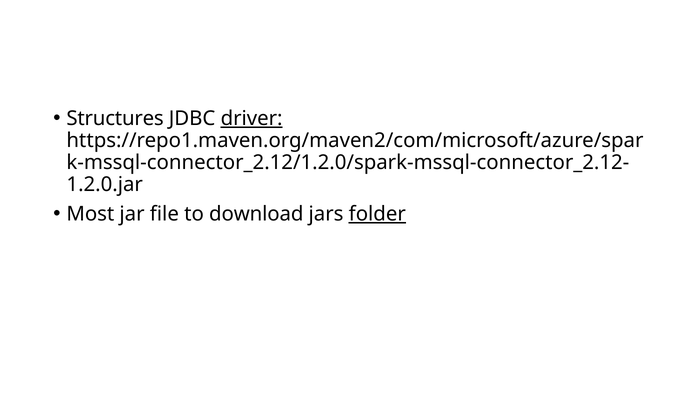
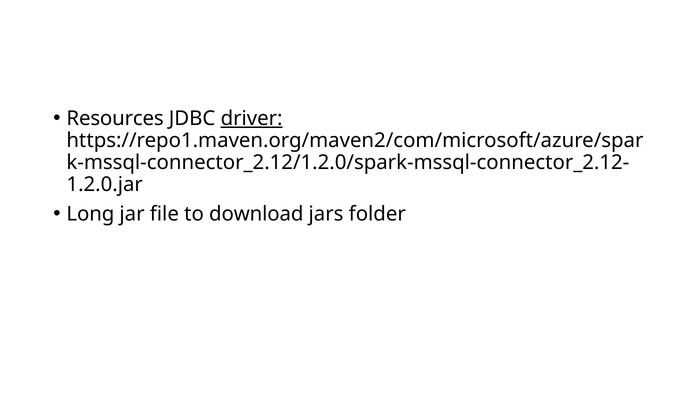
Structures: Structures -> Resources
Most: Most -> Long
folder underline: present -> none
